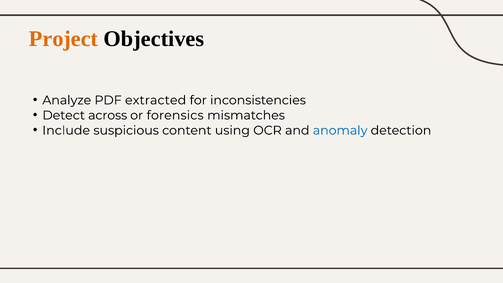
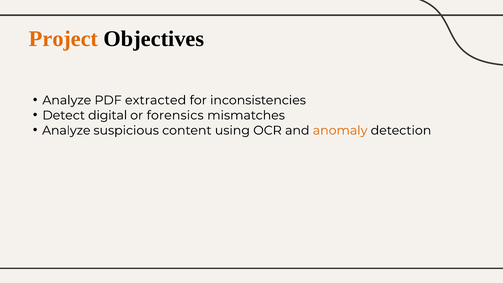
across: across -> digital
Include at (66, 130): Include -> Analyze
anomaly colour: blue -> orange
